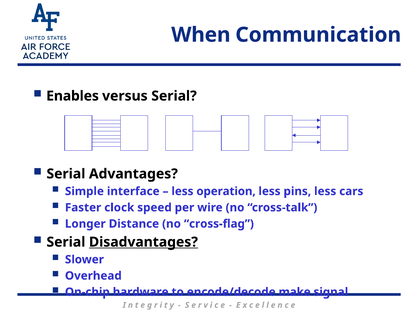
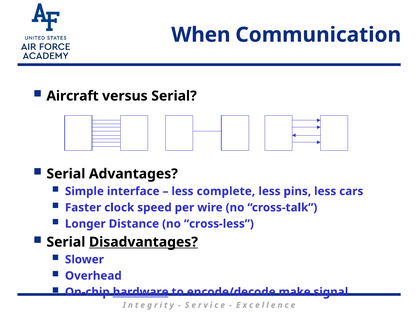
Enables: Enables -> Aircraft
operation: operation -> complete
cross-flag: cross-flag -> cross-less
hardware underline: none -> present
